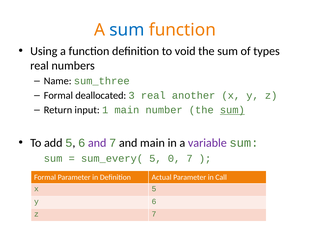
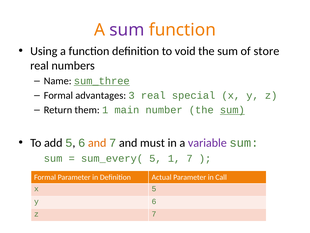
sum at (127, 30) colour: blue -> purple
types: types -> store
sum_three underline: none -> present
deallocated: deallocated -> advantages
another: another -> special
input: input -> them
and at (97, 143) colour: purple -> orange
and main: main -> must
5 0: 0 -> 1
